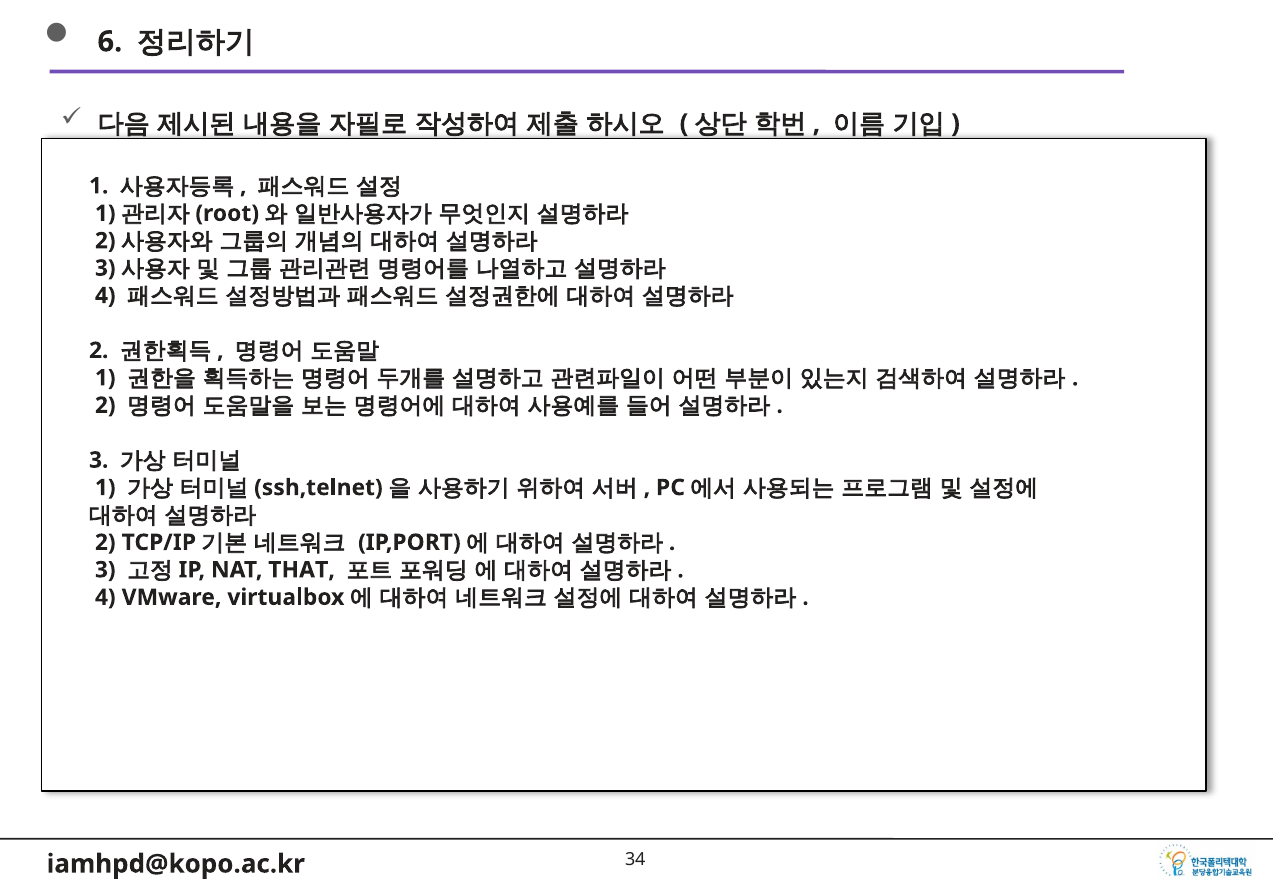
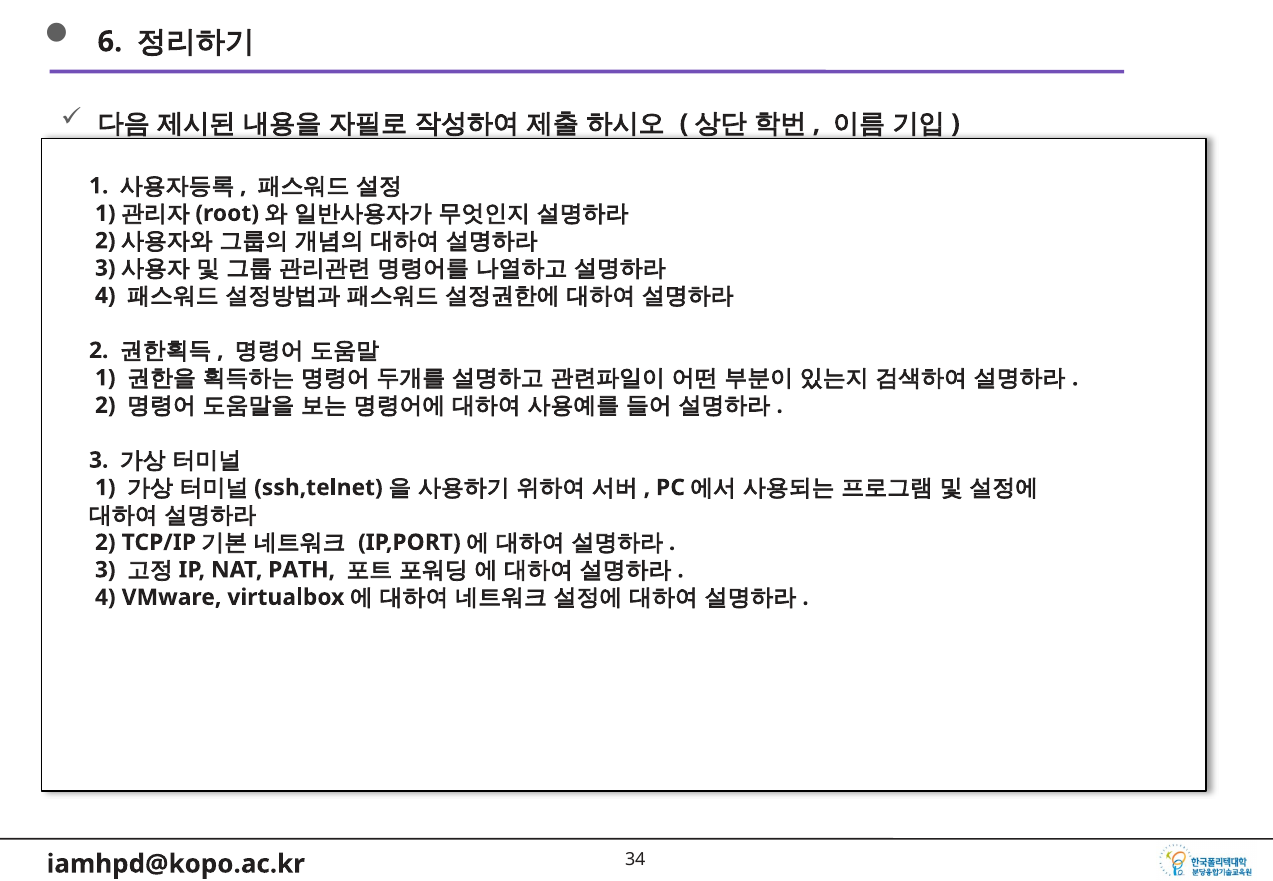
THAT: THAT -> PATH
